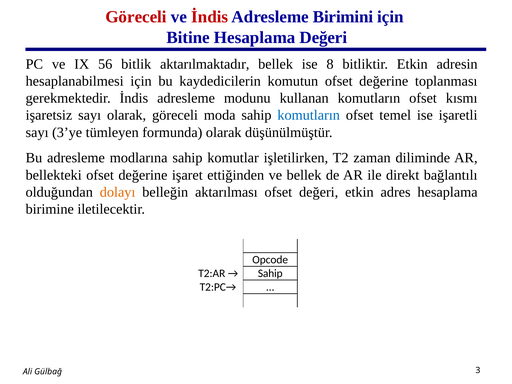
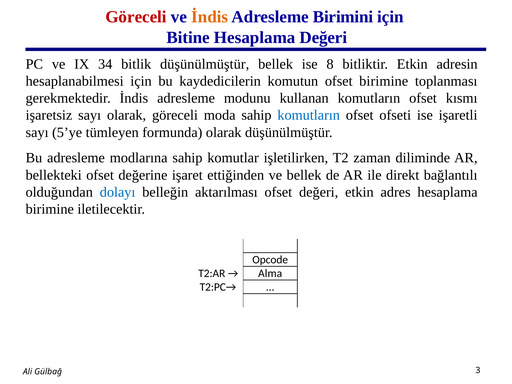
İndis at (210, 17) colour: red -> orange
56: 56 -> 34
bitlik aktarılmaktadır: aktarılmaktadır -> düşünülmüştür
komutun ofset değerine: değerine -> birimine
temel: temel -> ofseti
3’ye: 3’ye -> 5’ye
dolayı colour: orange -> blue
Sahip at (270, 273): Sahip -> Alma
